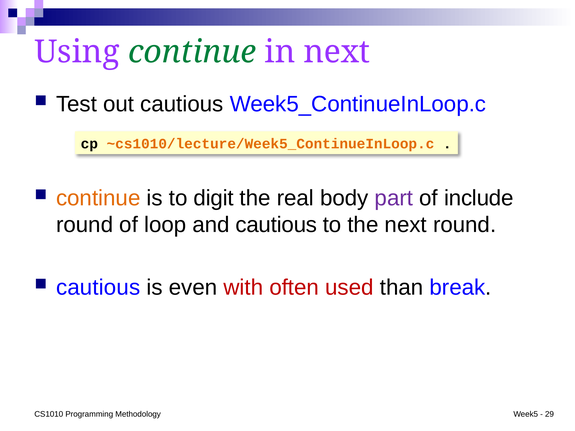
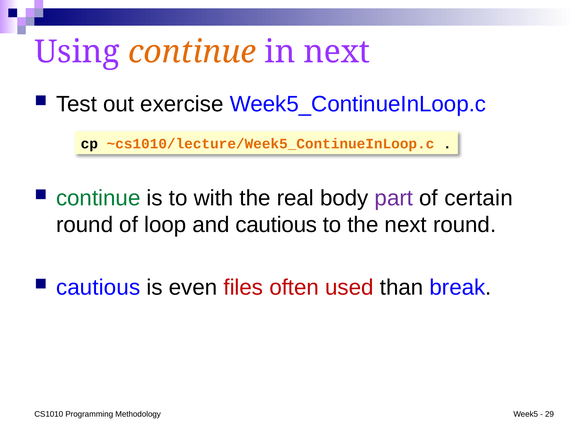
continue at (192, 52) colour: green -> orange
out cautious: cautious -> exercise
continue at (98, 198) colour: orange -> green
digit: digit -> with
include: include -> certain
with: with -> files
